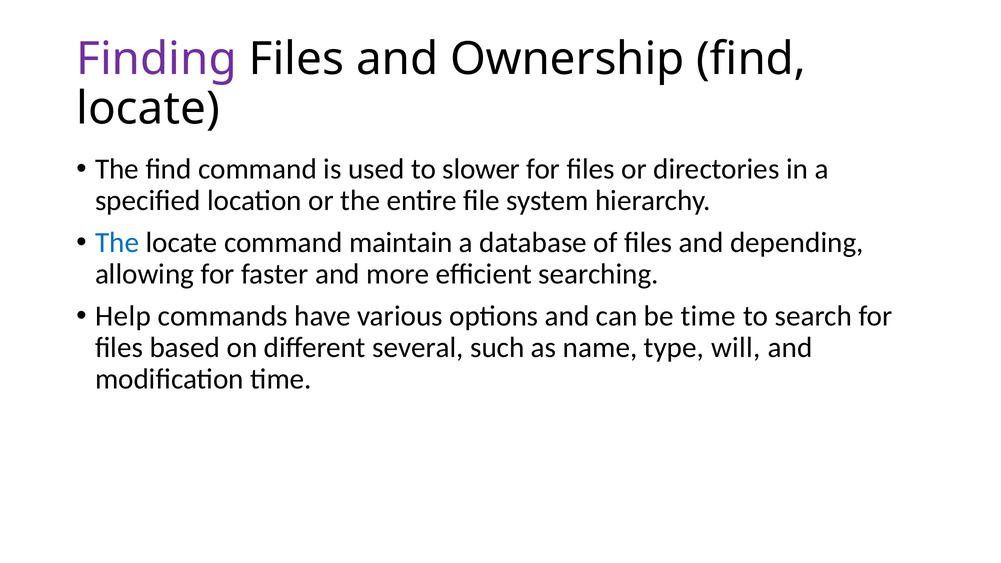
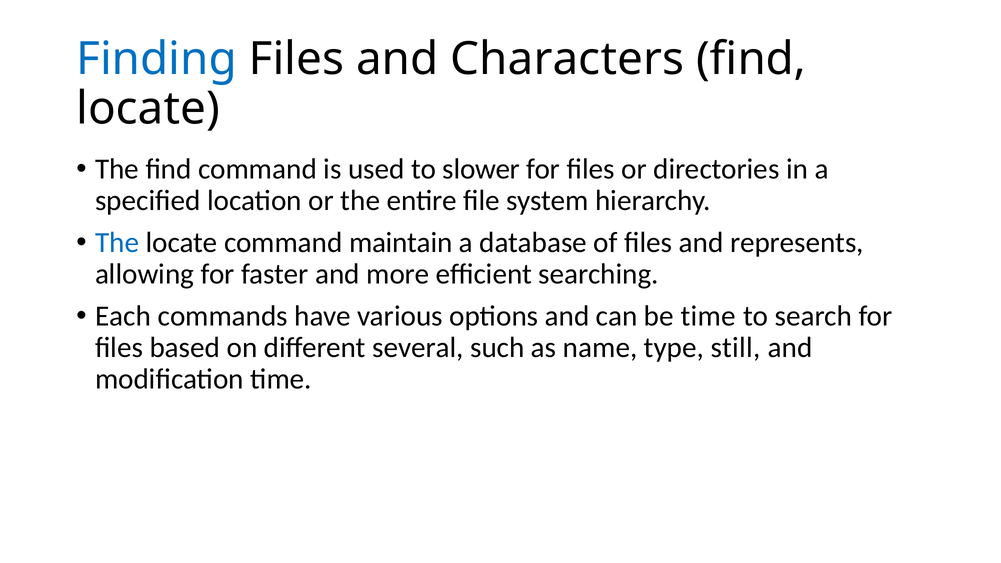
Finding colour: purple -> blue
Ownership: Ownership -> Characters
depending: depending -> represents
Help: Help -> Each
will: will -> still
